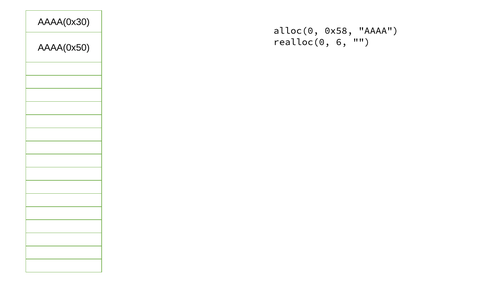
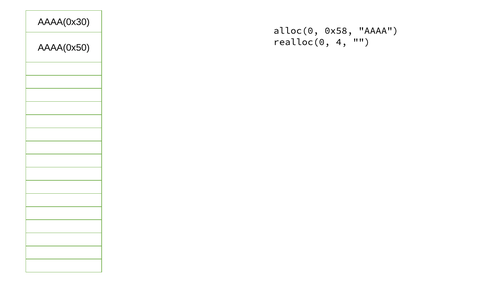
6: 6 -> 4
